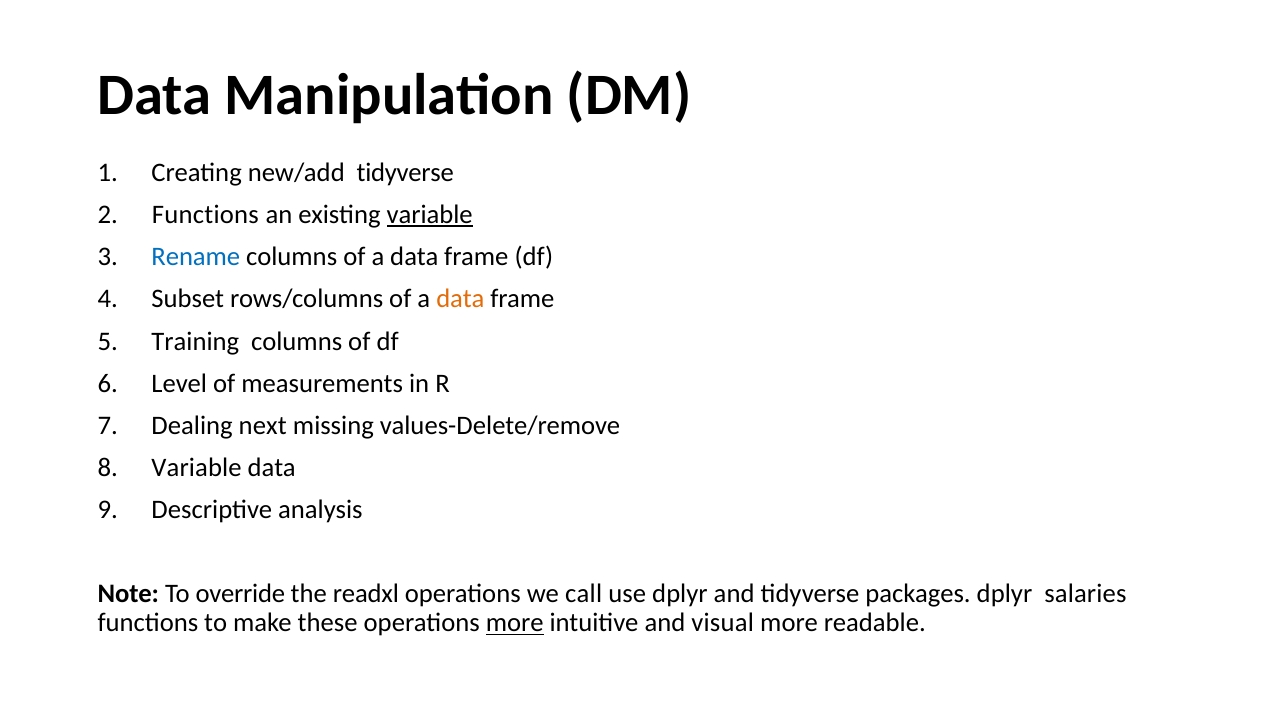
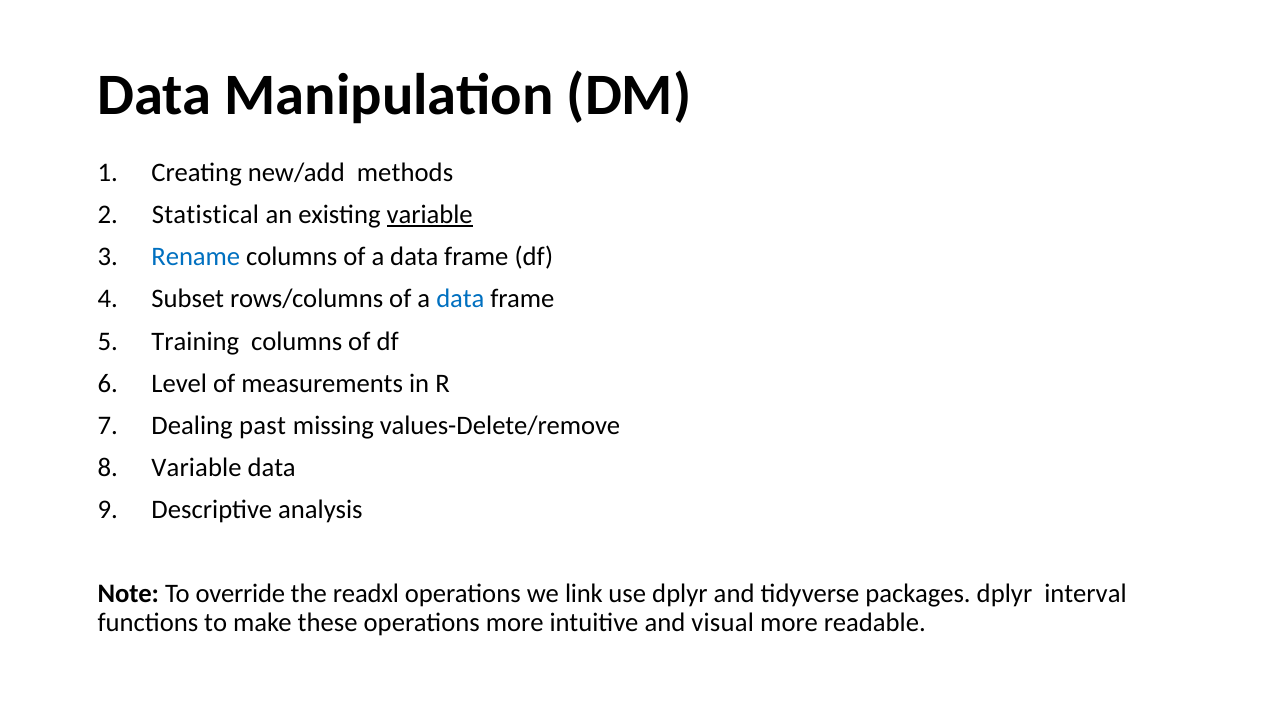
new/add tidyverse: tidyverse -> methods
Functions at (205, 215): Functions -> Statistical
data at (460, 299) colour: orange -> blue
next: next -> past
call: call -> link
salaries: salaries -> interval
more at (515, 622) underline: present -> none
